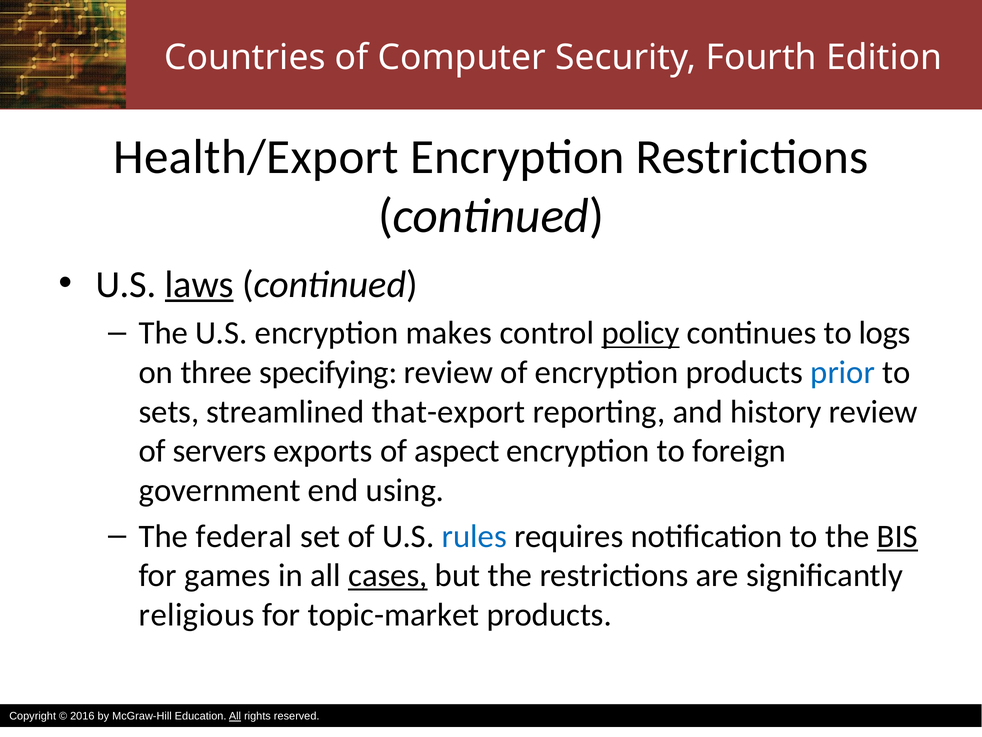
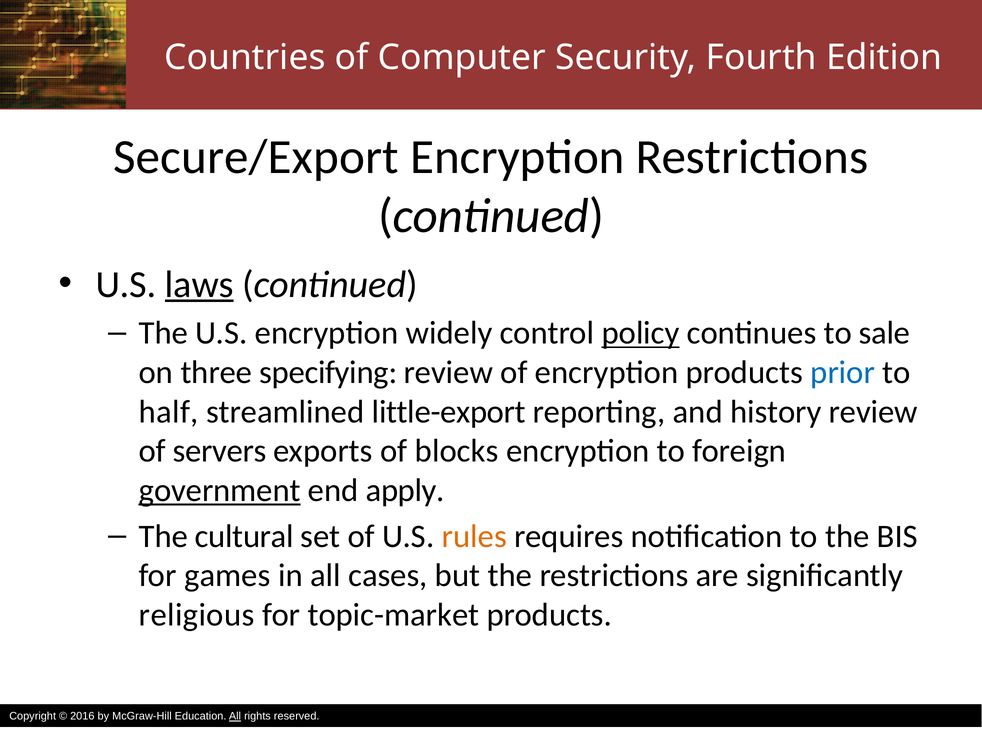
Health/Export: Health/Export -> Secure/Export
makes: makes -> widely
logs: logs -> sale
sets: sets -> half
that-export: that-export -> little-export
aspect: aspect -> blocks
government underline: none -> present
using: using -> apply
federal: federal -> cultural
rules colour: blue -> orange
BIS underline: present -> none
cases underline: present -> none
